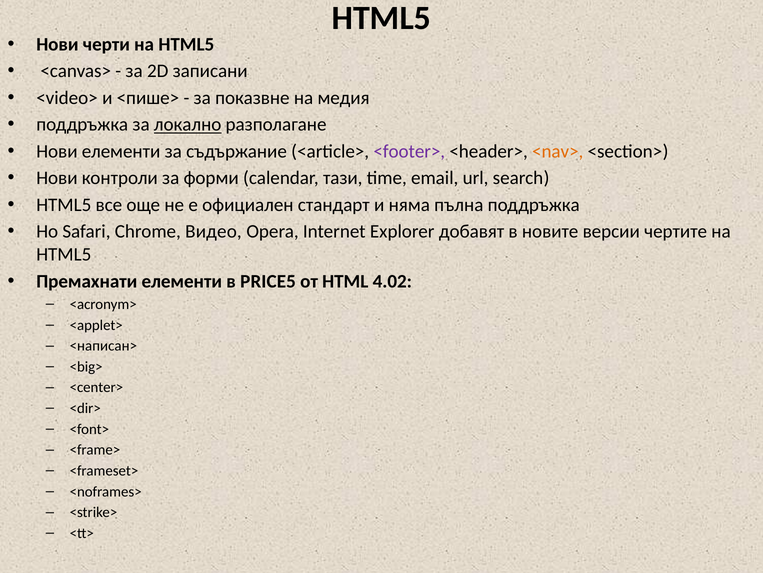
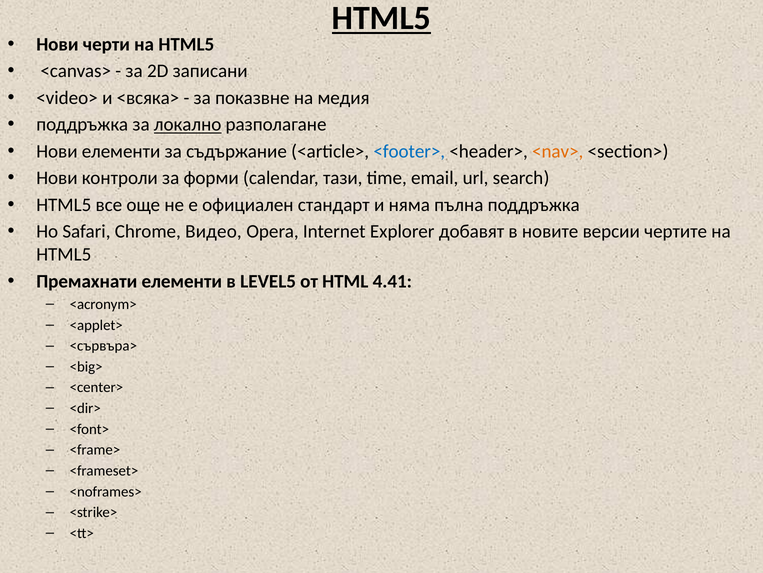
HTML5 at (381, 18) underline: none -> present
<пише>: <пише> -> <всяка>
<footer> colour: purple -> blue
PRICE5: PRICE5 -> LEVEL5
4.02: 4.02 -> 4.41
<написан>: <написан> -> <сървъра>
